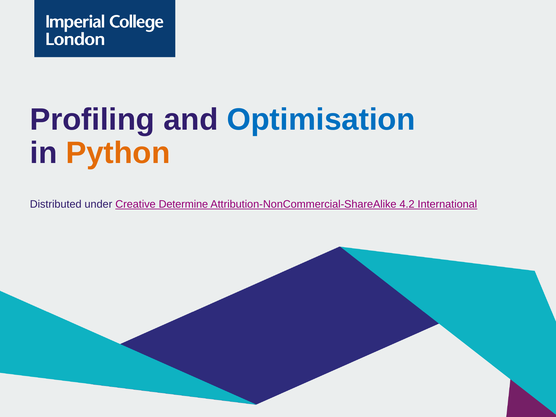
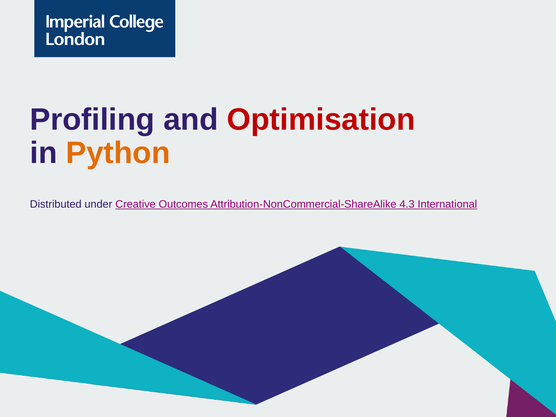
Optimisation colour: blue -> red
Determine: Determine -> Outcomes
4.2: 4.2 -> 4.3
